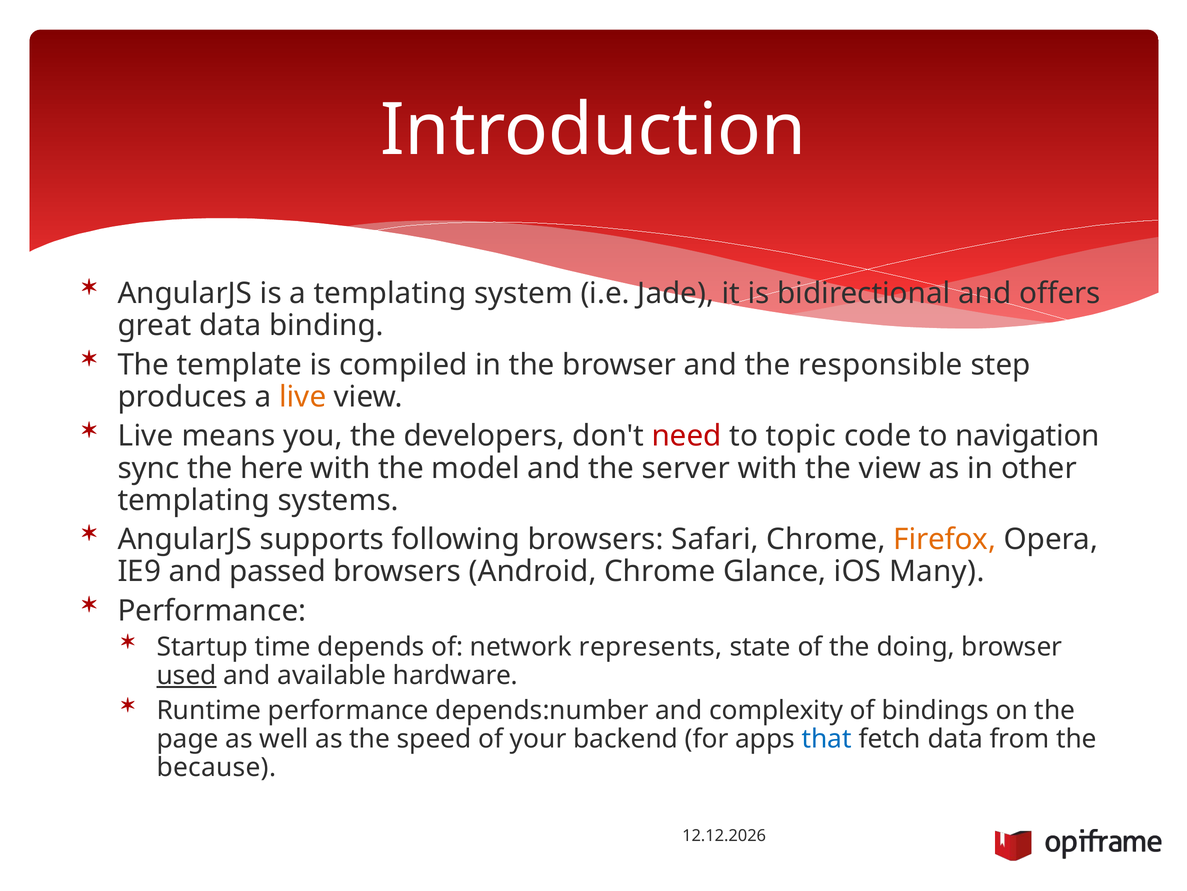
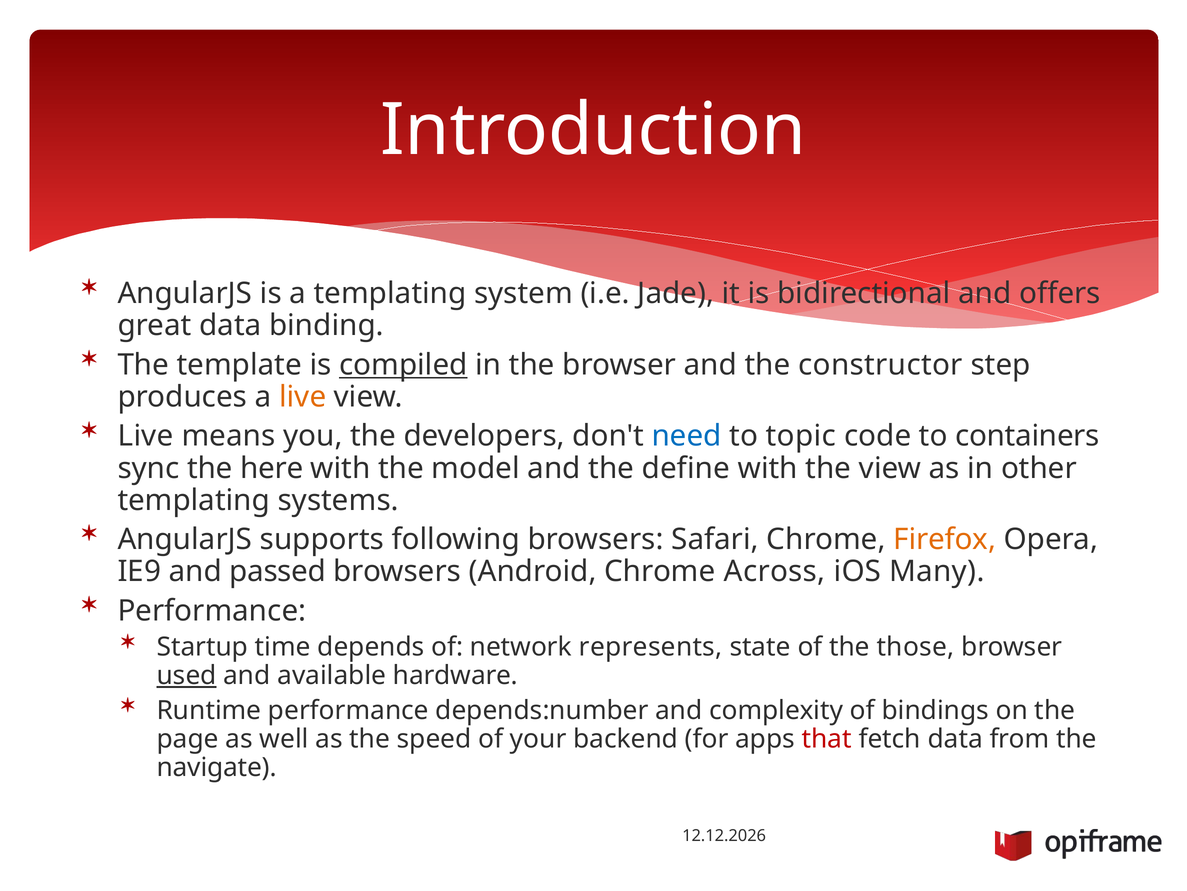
compiled underline: none -> present
responsible: responsible -> constructor
need colour: red -> blue
navigation: navigation -> containers
server: server -> define
Glance: Glance -> Across
doing: doing -> those
that colour: blue -> red
because: because -> navigate
